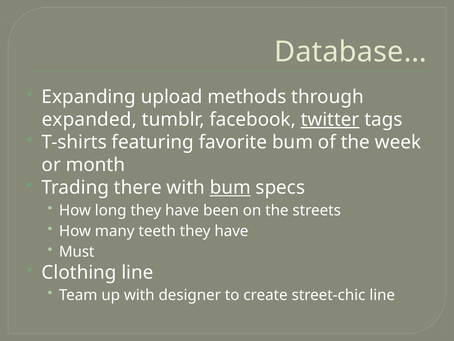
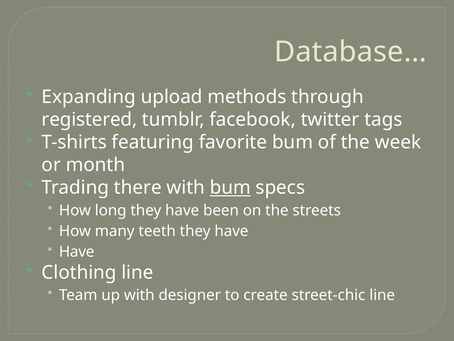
expanded: expanded -> registered
twitter underline: present -> none
Must at (77, 251): Must -> Have
